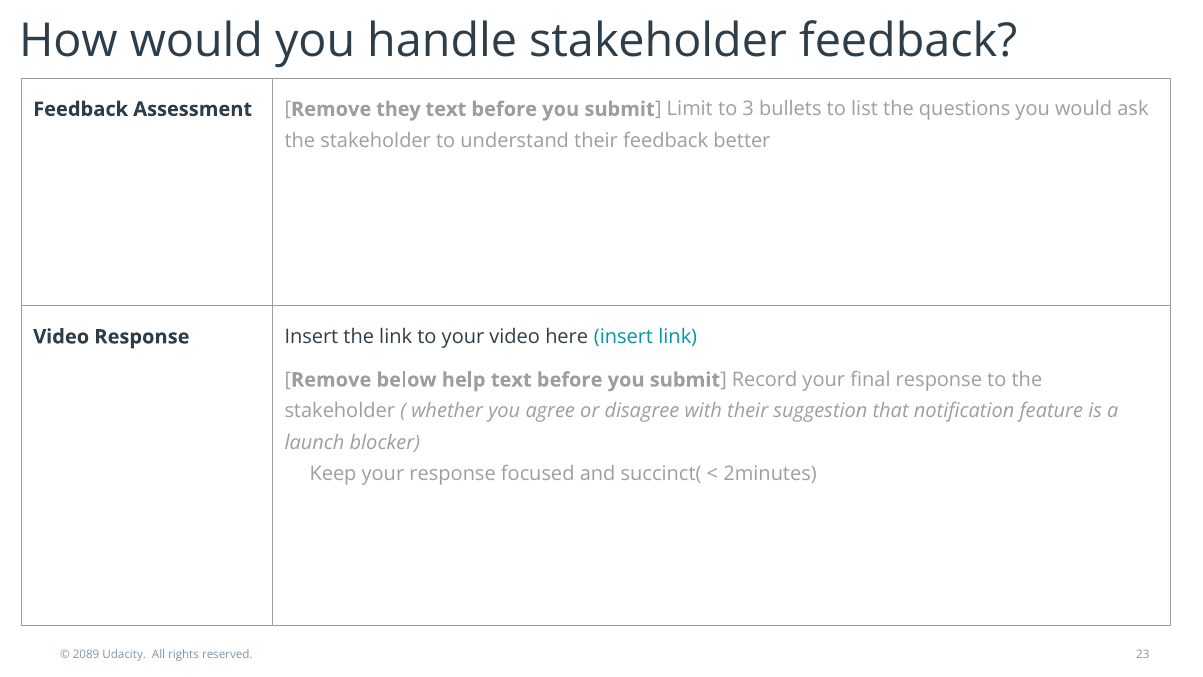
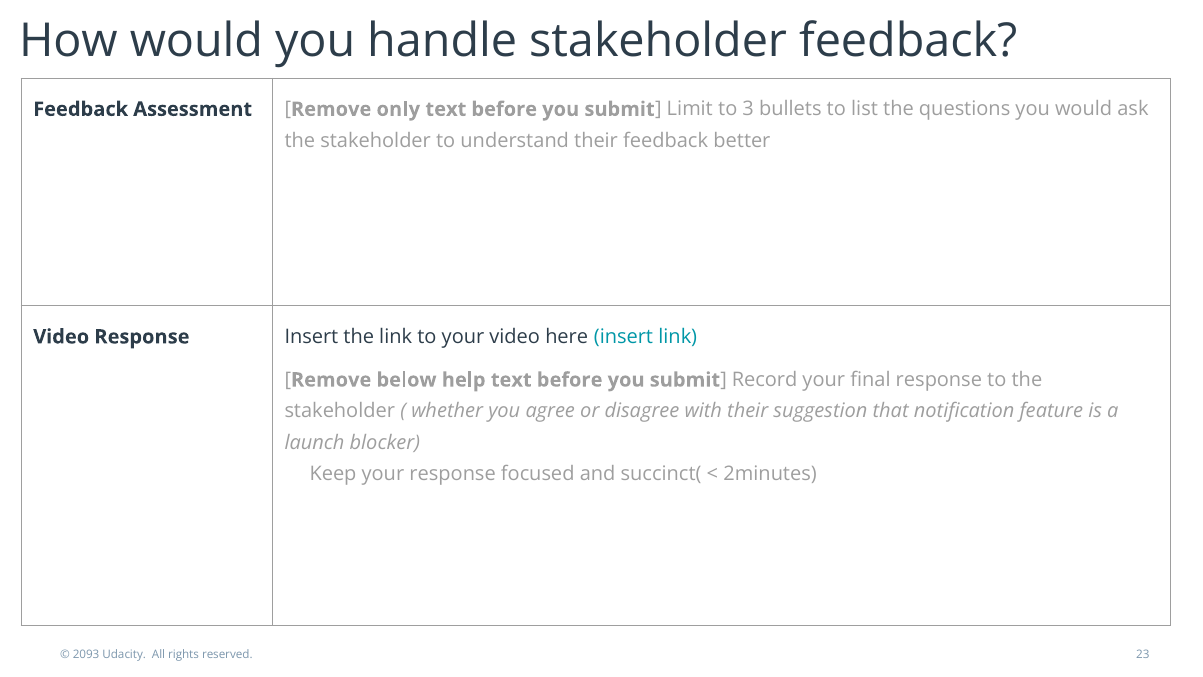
they: they -> only
2089: 2089 -> 2093
